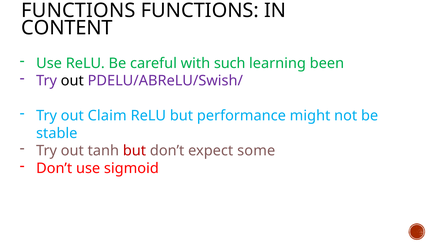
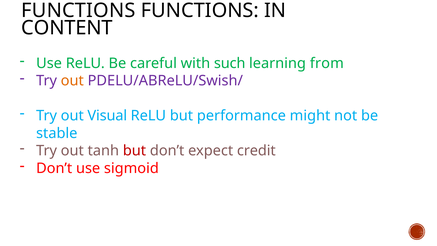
been: been -> from
out at (72, 81) colour: black -> orange
Claim: Claim -> Visual
some: some -> credit
